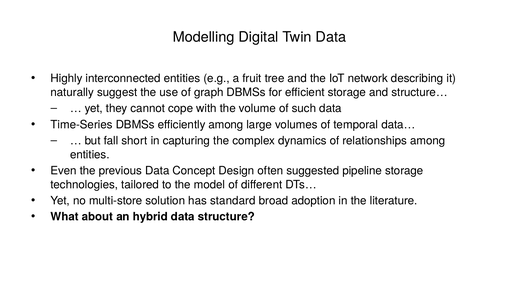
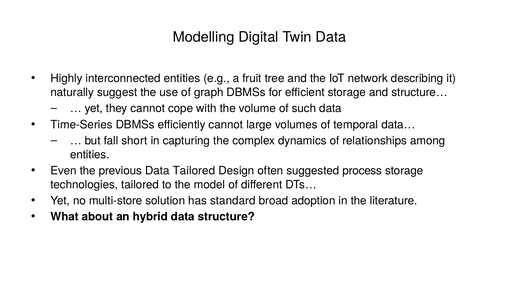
efficiently among: among -> cannot
Data Concept: Concept -> Tailored
pipeline: pipeline -> process
